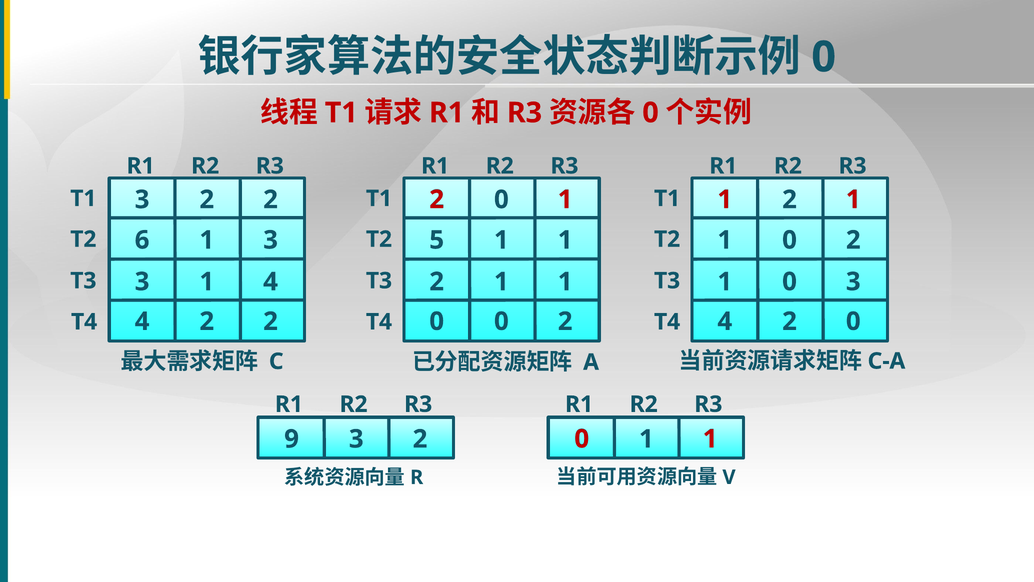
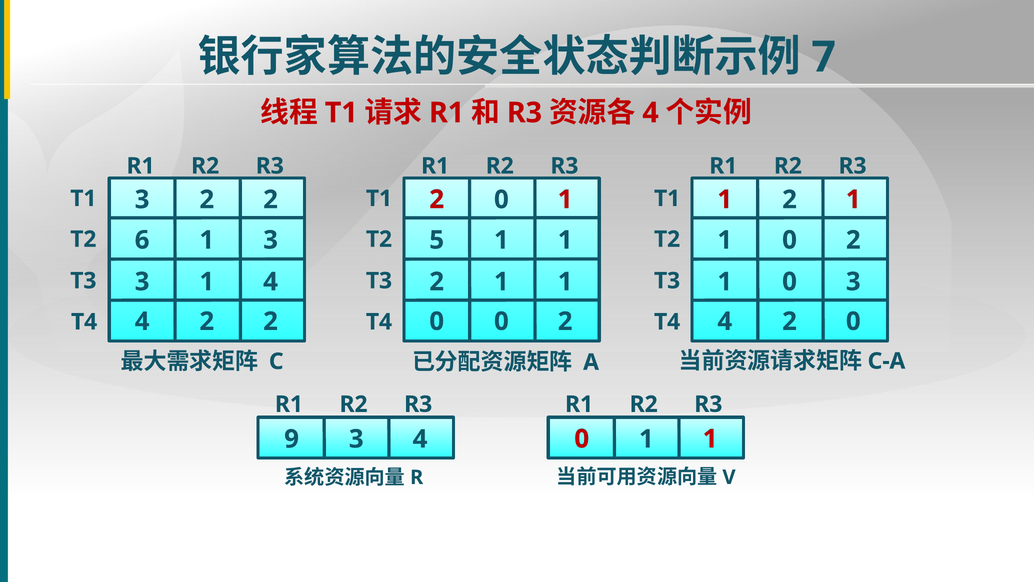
0 at (824, 57): 0 -> 7
0 at (651, 113): 0 -> 4
9 3 2: 2 -> 4
